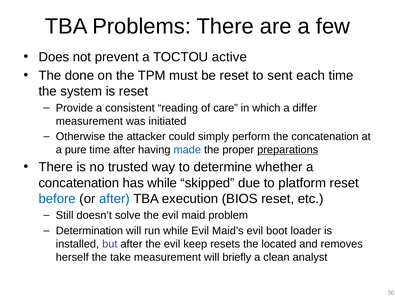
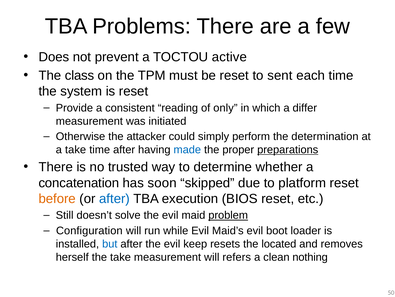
done: done -> class
care: care -> only
the concatenation: concatenation -> determination
a pure: pure -> take
has while: while -> soon
before colour: blue -> orange
problem underline: none -> present
Determination: Determination -> Configuration
but colour: purple -> blue
briefly: briefly -> refers
analyst: analyst -> nothing
